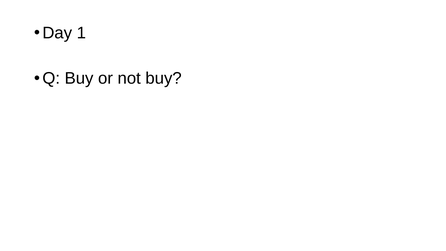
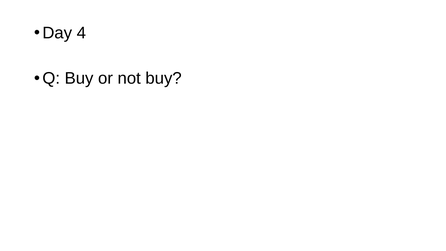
1: 1 -> 4
